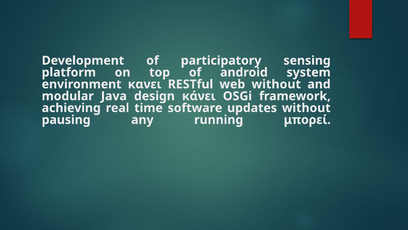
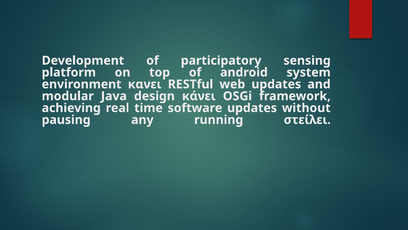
web without: without -> updates
μπορεί: μπορεί -> στείλει
